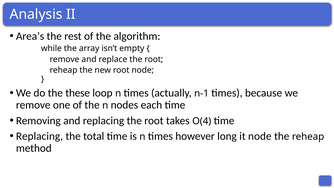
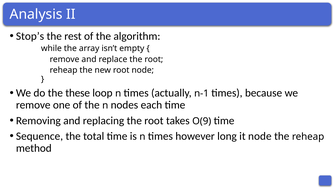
Area’s: Area’s -> Stop’s
O(4: O(4 -> O(9
Replacing at (39, 136): Replacing -> Sequence
